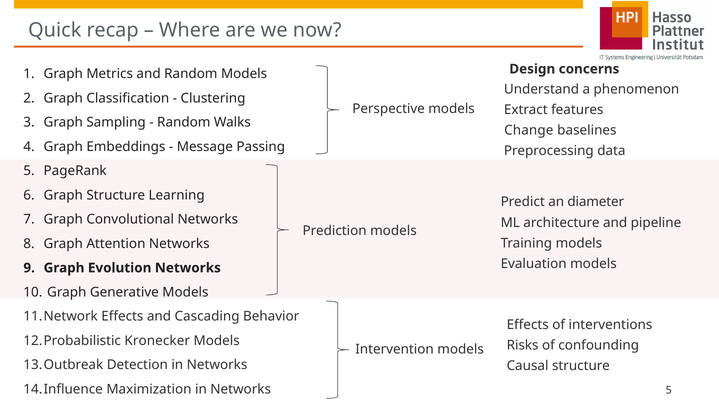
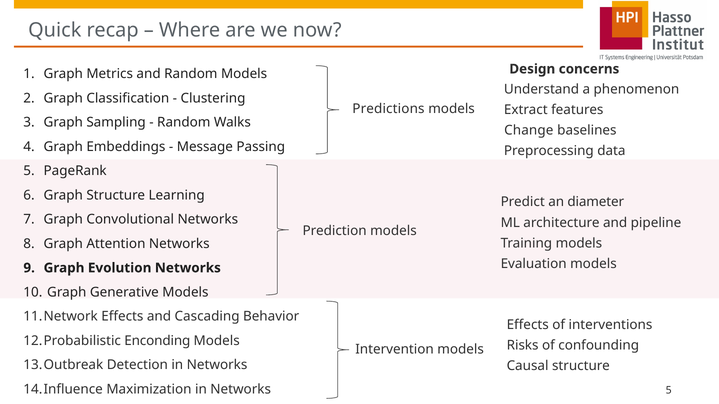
Perspective: Perspective -> Predictions
Kronecker: Kronecker -> Enconding
